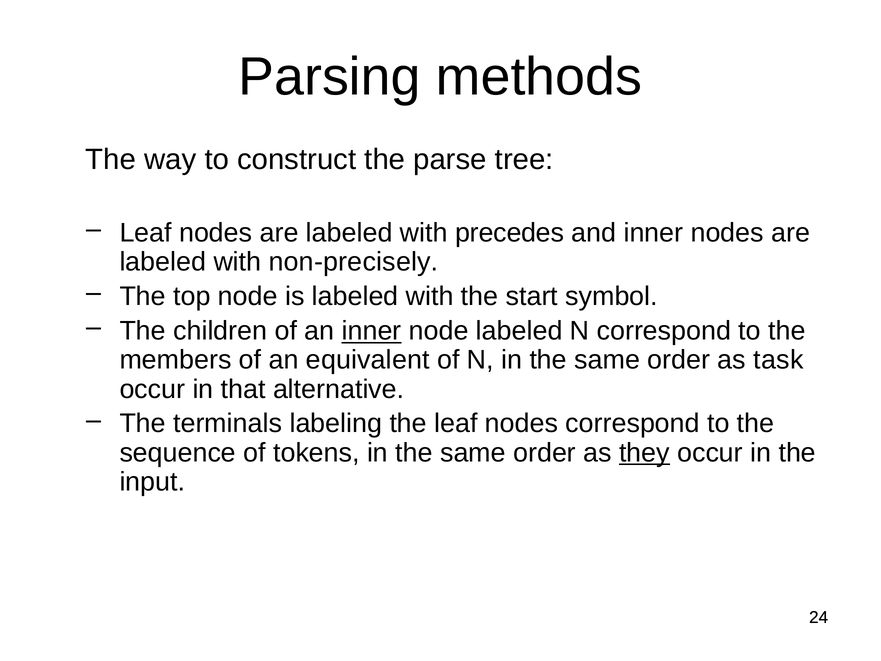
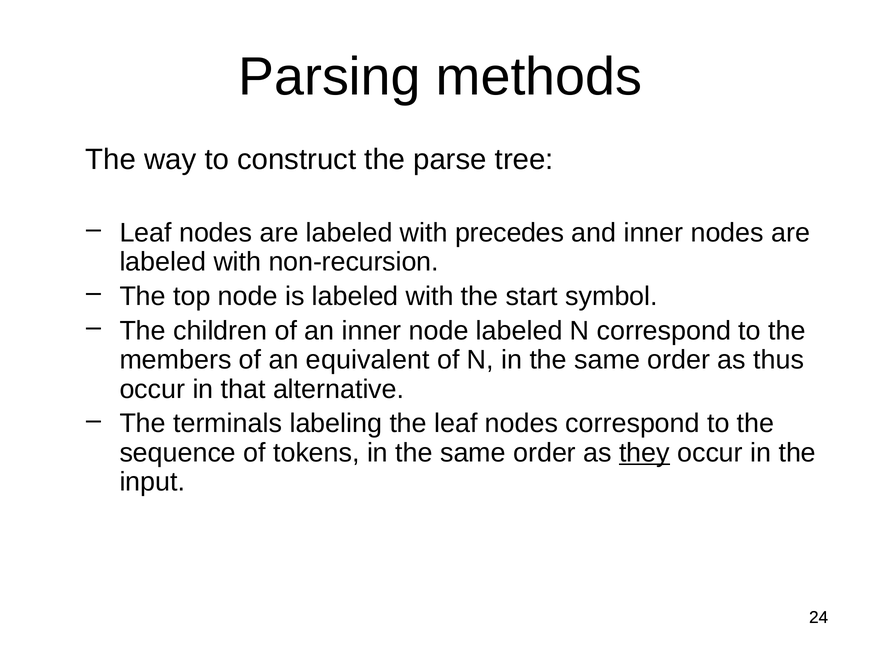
non-precisely: non-precisely -> non-recursion
inner at (372, 331) underline: present -> none
task: task -> thus
